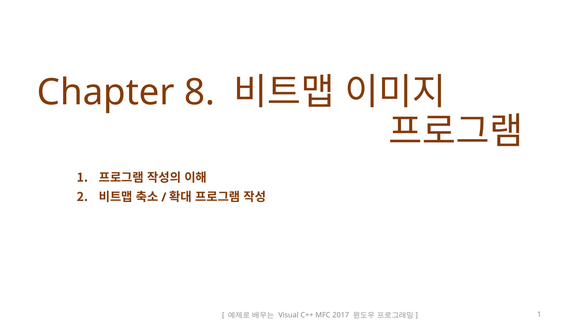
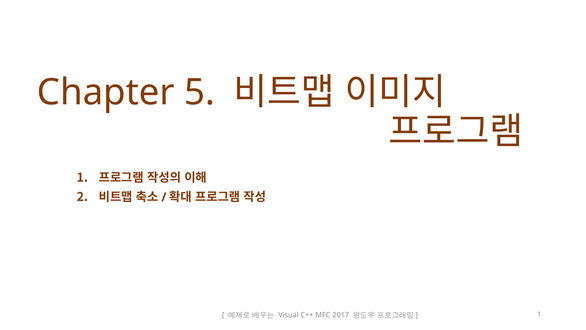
8: 8 -> 5
